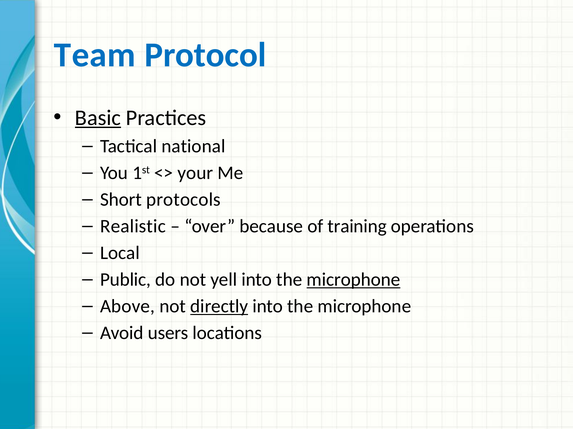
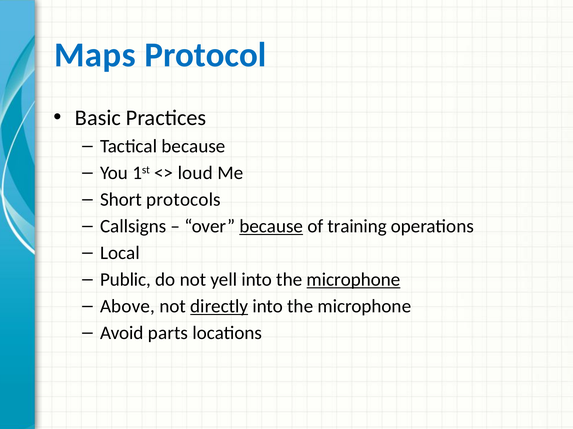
Team: Team -> Maps
Basic underline: present -> none
Tactical national: national -> because
your: your -> loud
Realistic: Realistic -> Callsigns
because at (271, 227) underline: none -> present
users: users -> parts
